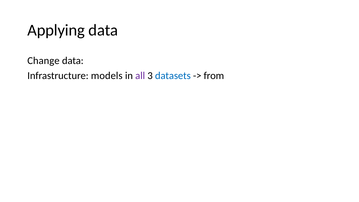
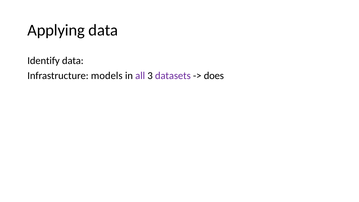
Change: Change -> Identify
datasets colour: blue -> purple
from: from -> does
